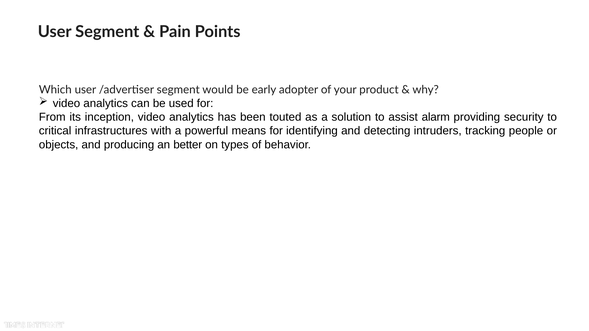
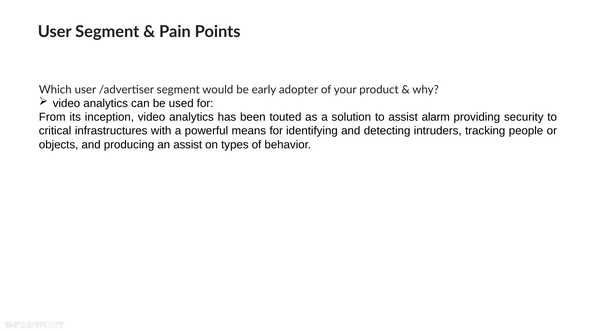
an better: better -> assist
